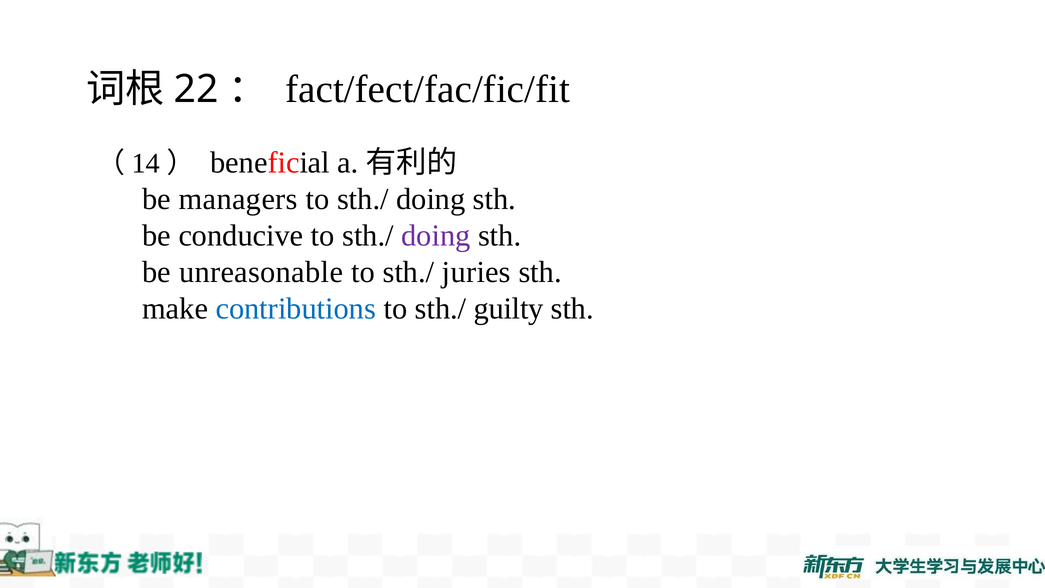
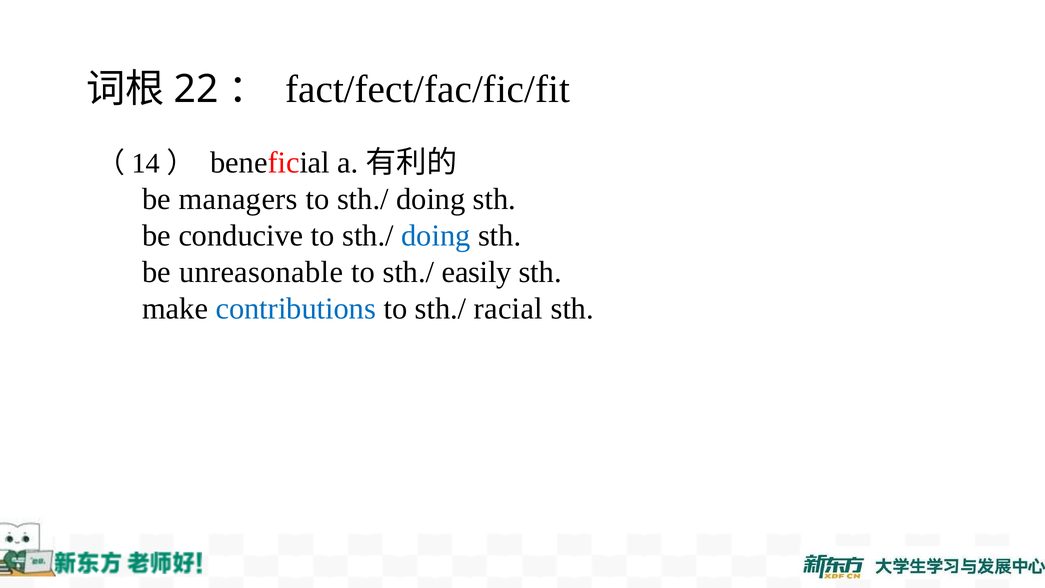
doing at (436, 236) colour: purple -> blue
juries: juries -> easily
guilty: guilty -> racial
